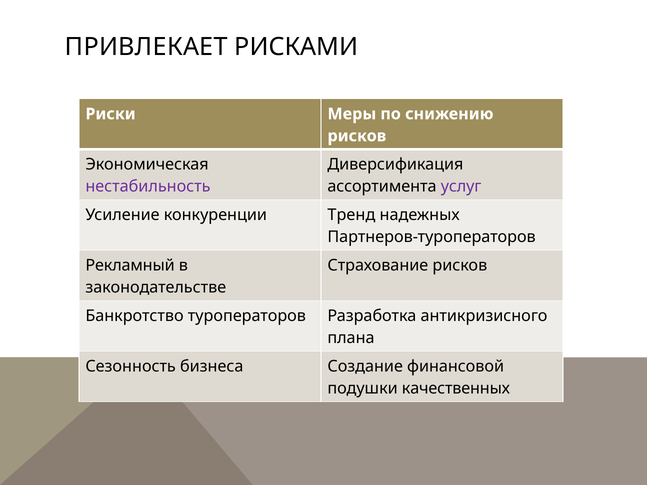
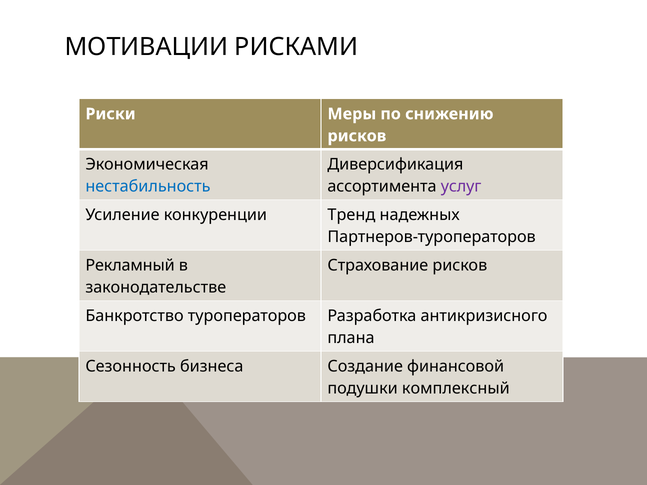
ПРИВЛЕКАЕТ: ПРИВЛЕКАЕТ -> МОТИВАЦИИ
нестабильность colour: purple -> blue
качественных: качественных -> комплексный
